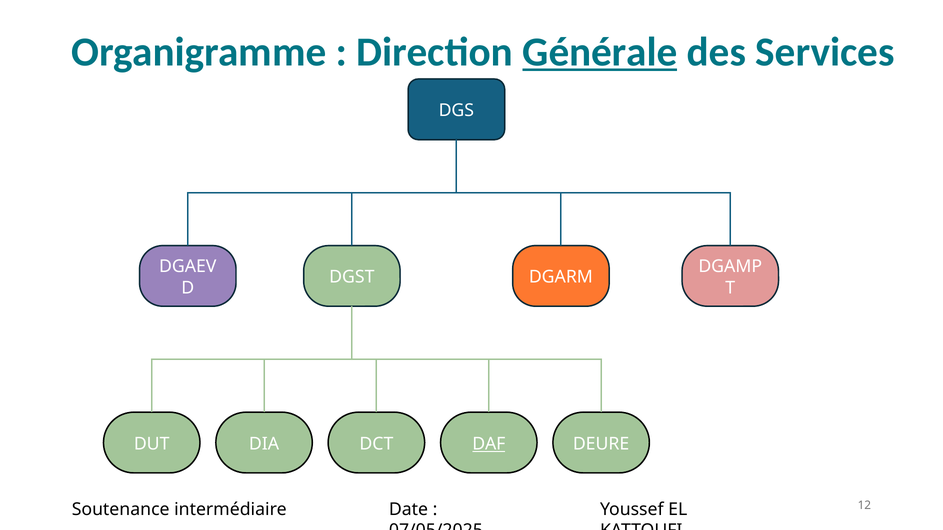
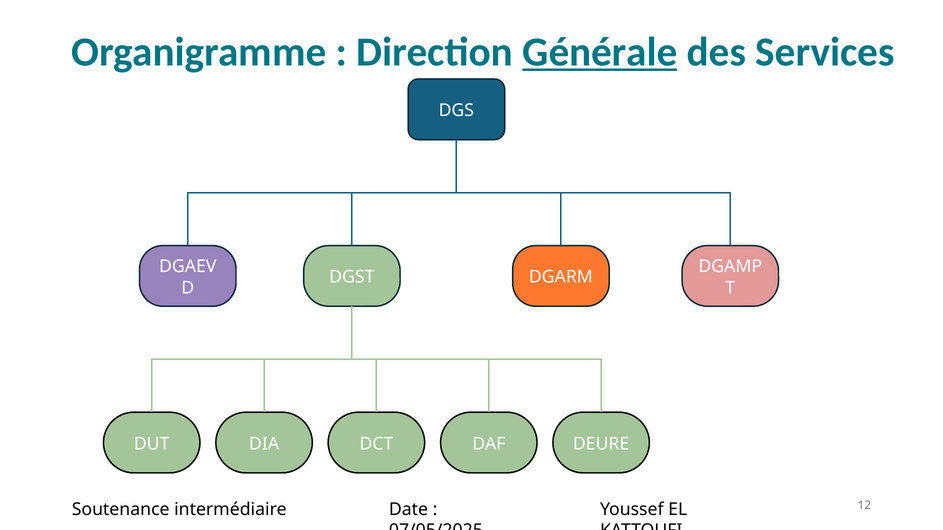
DAF underline: present -> none
